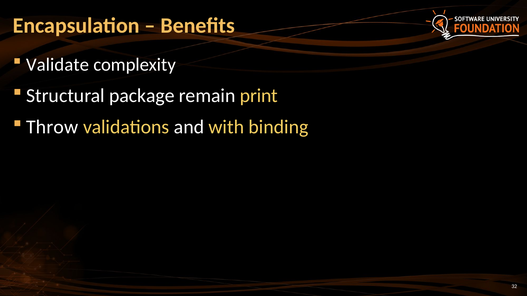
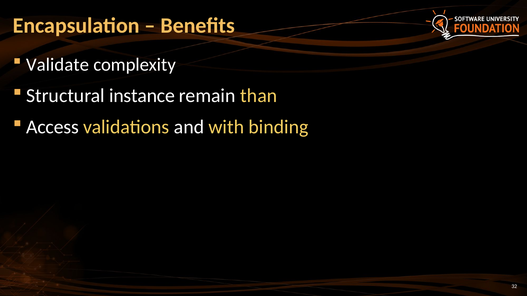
package: package -> instance
print: print -> than
Throw: Throw -> Access
